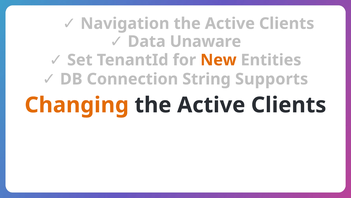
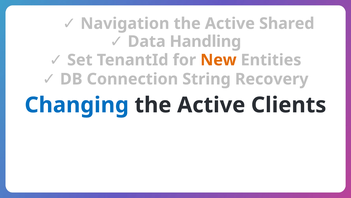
Clients at (287, 23): Clients -> Shared
Unaware: Unaware -> Handling
Supports: Supports -> Recovery
Changing colour: orange -> blue
